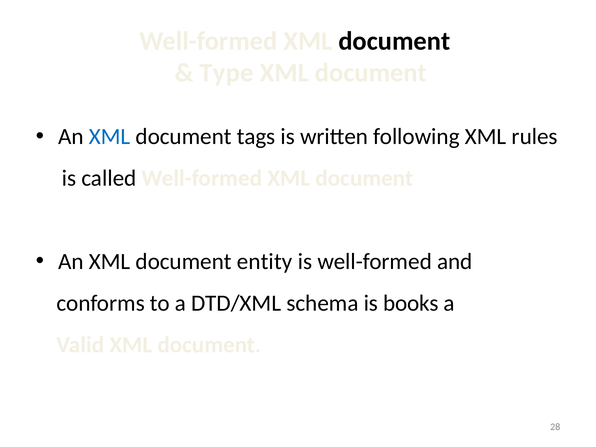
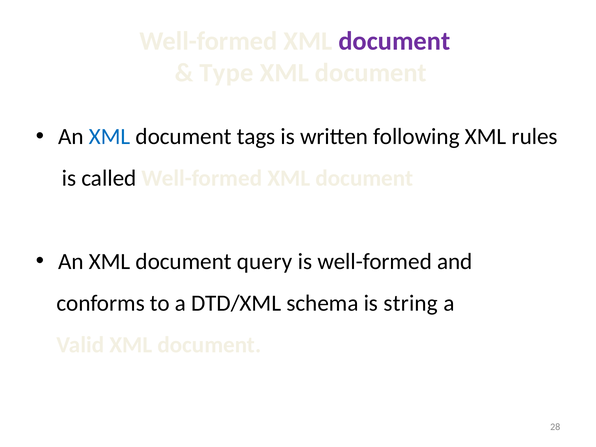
document at (394, 41) colour: black -> purple
entity: entity -> query
books: books -> string
